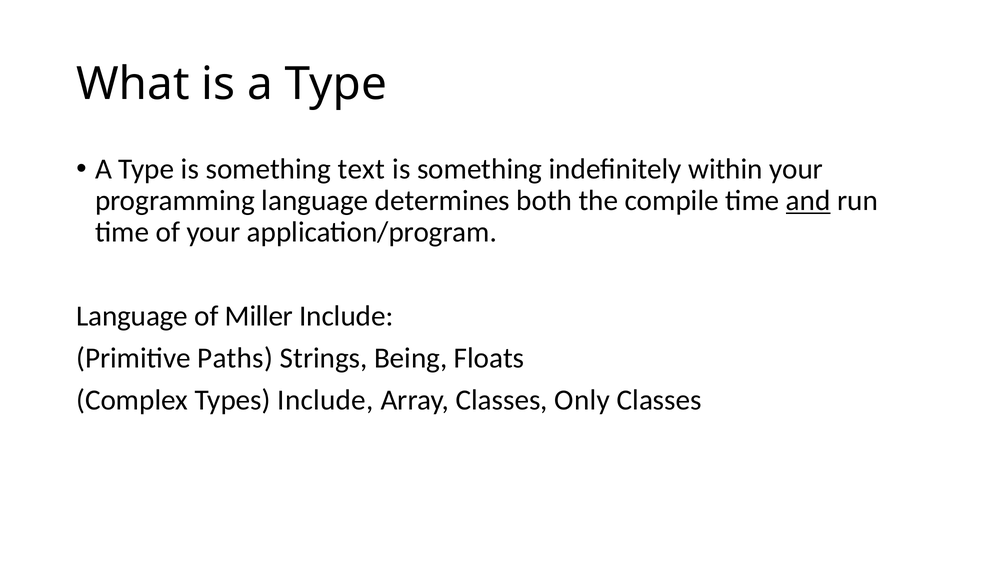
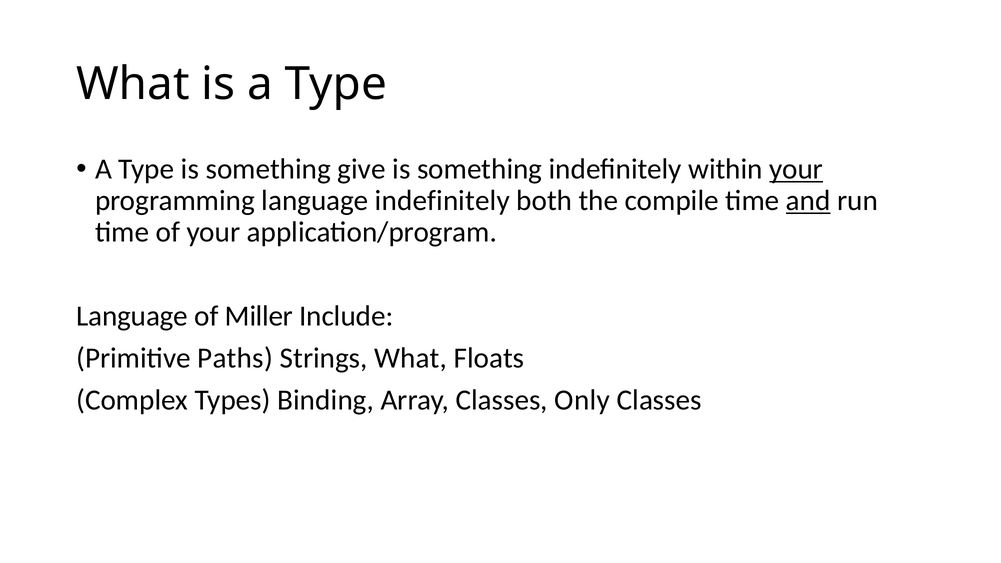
text: text -> give
your at (796, 169) underline: none -> present
language determines: determines -> indefinitely
Strings Being: Being -> What
Types Include: Include -> Binding
